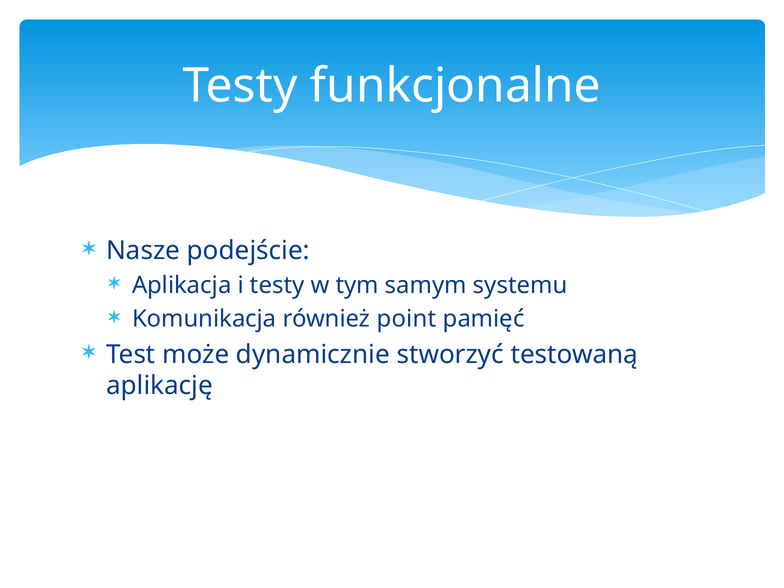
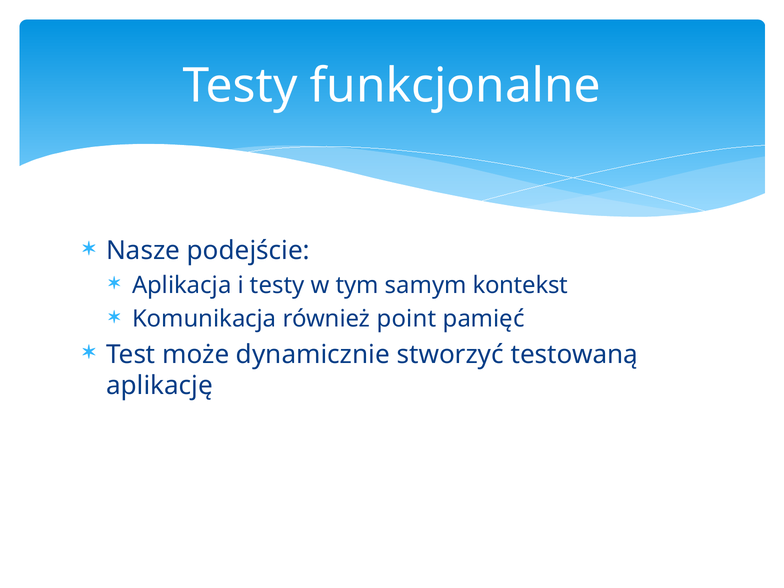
systemu: systemu -> kontekst
